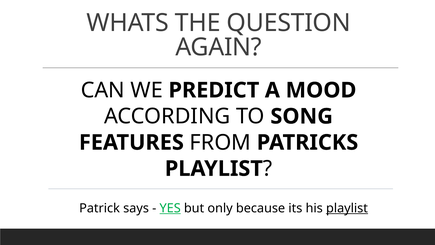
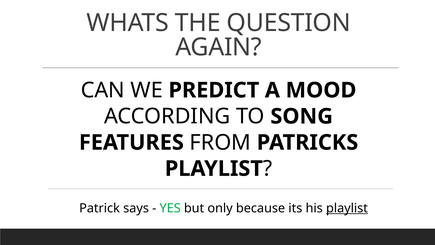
YES underline: present -> none
